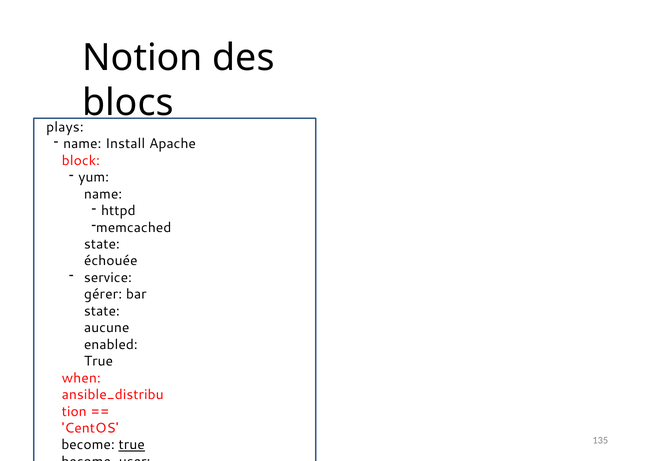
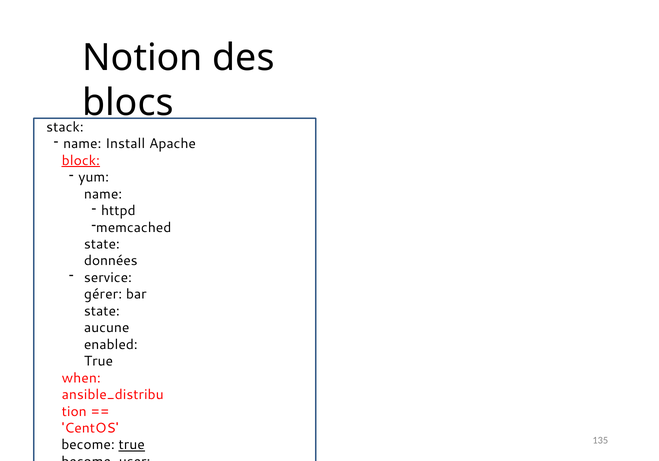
plays: plays -> stack
block underline: none -> present
échouée: échouée -> données
